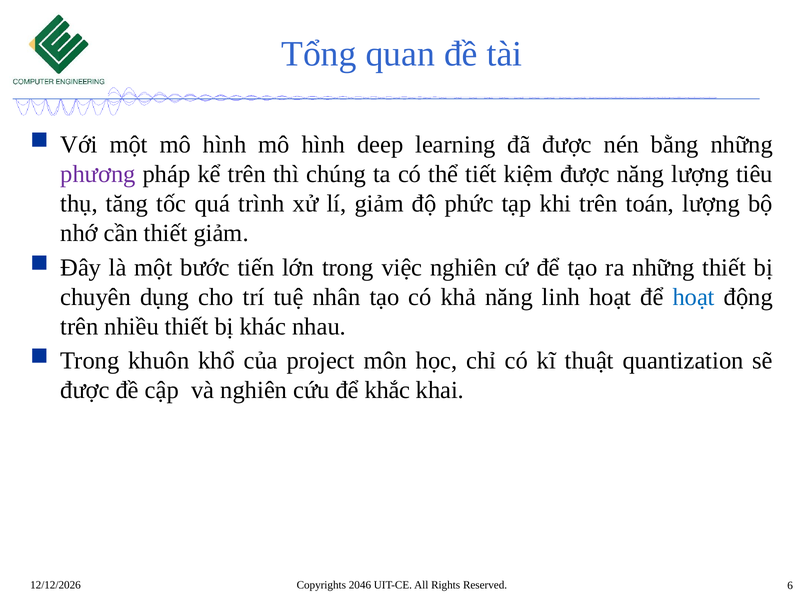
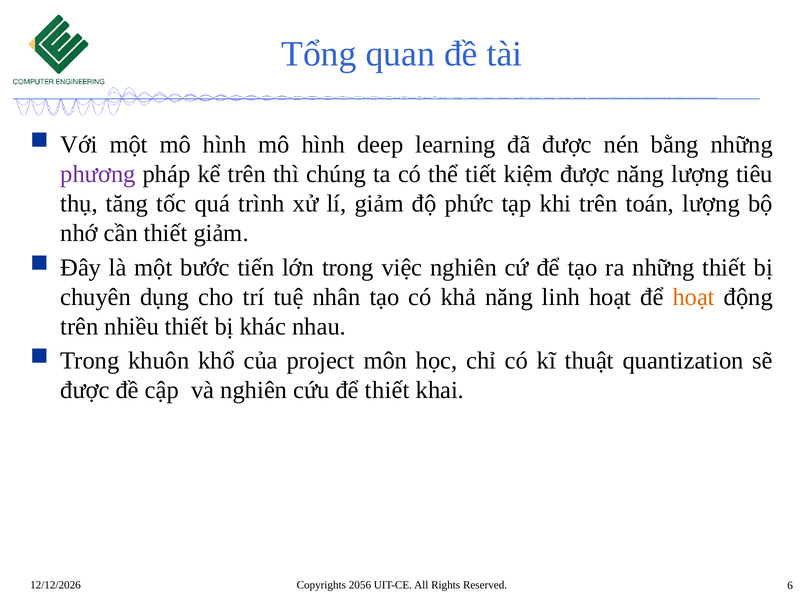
hoạt at (694, 297) colour: blue -> orange
để khắc: khắc -> thiết
2046: 2046 -> 2056
